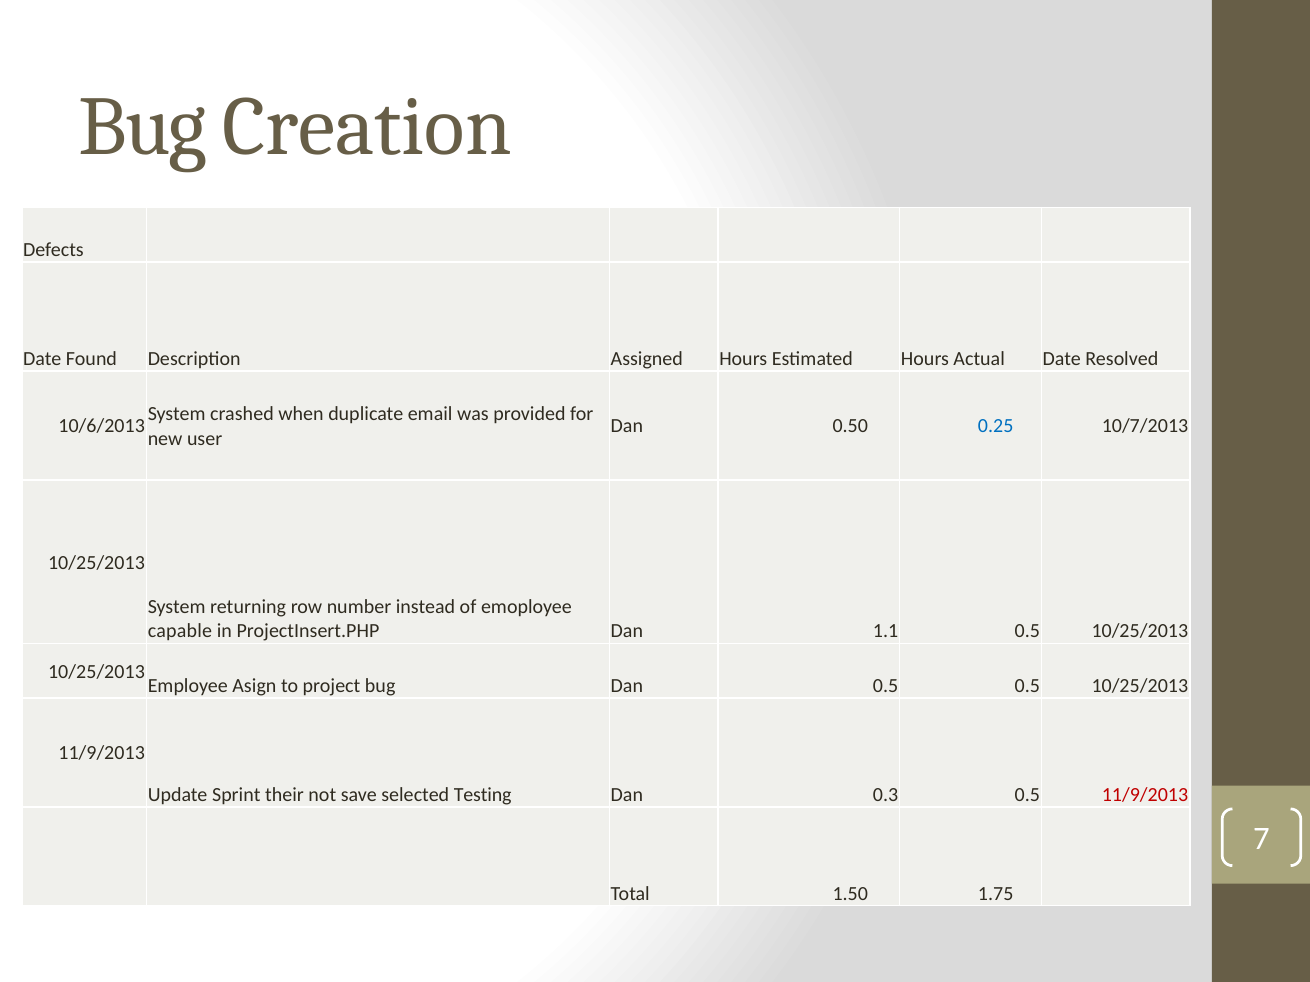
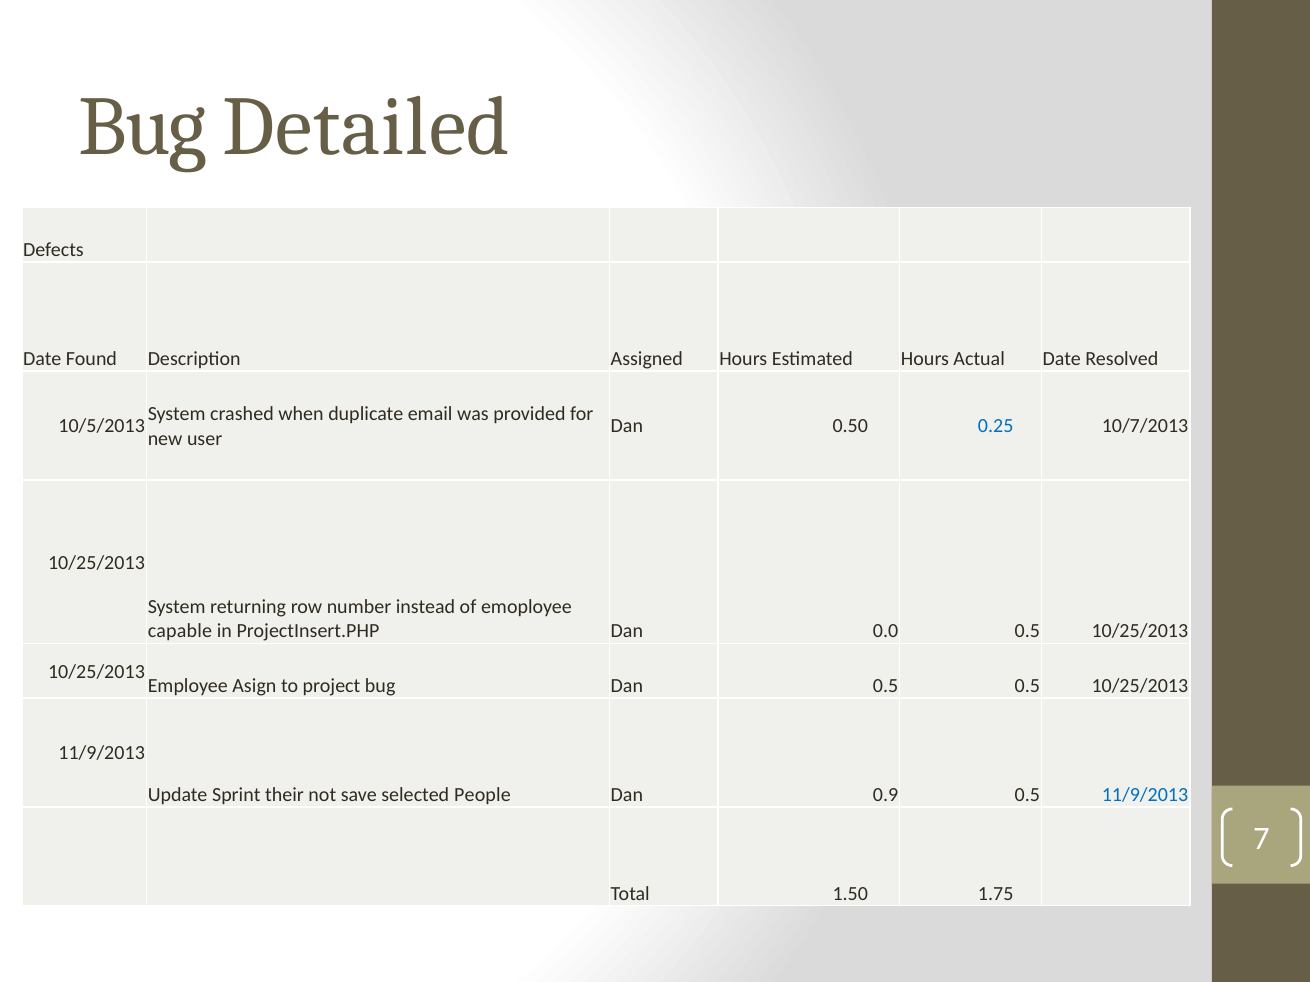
Creation: Creation -> Detailed
10/6/2013: 10/6/2013 -> 10/5/2013
1.1: 1.1 -> 0.0
Testing: Testing -> People
0.3: 0.3 -> 0.9
11/9/2013 at (1145, 795) colour: red -> blue
